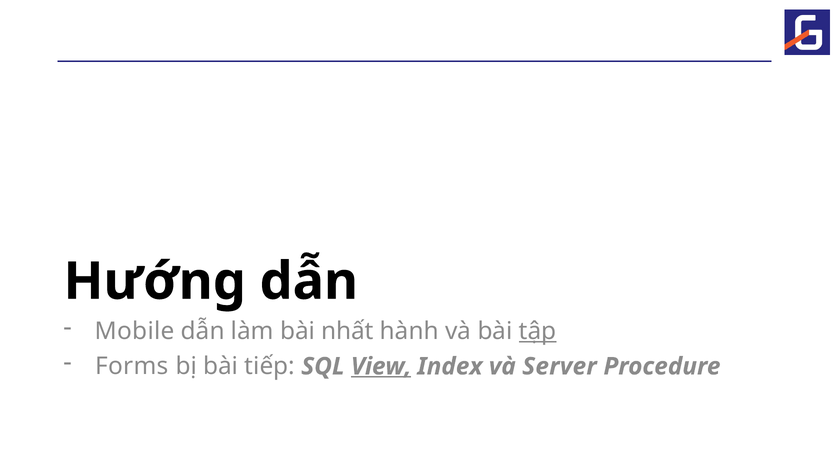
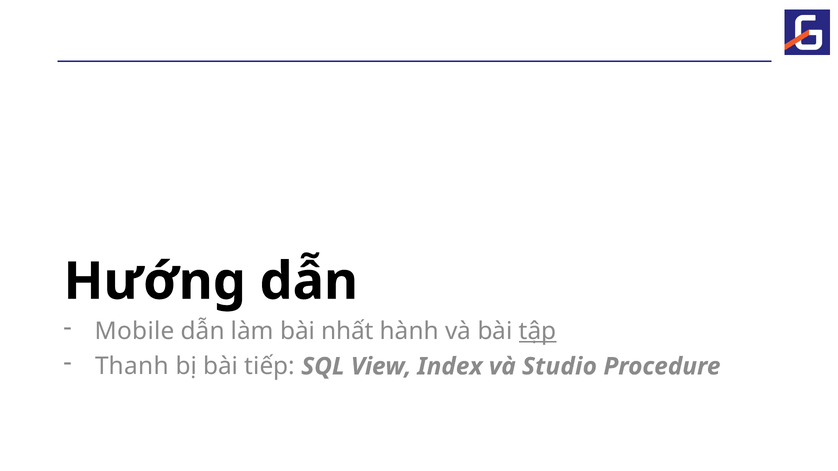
Forms: Forms -> Thanh
View underline: present -> none
Server: Server -> Studio
